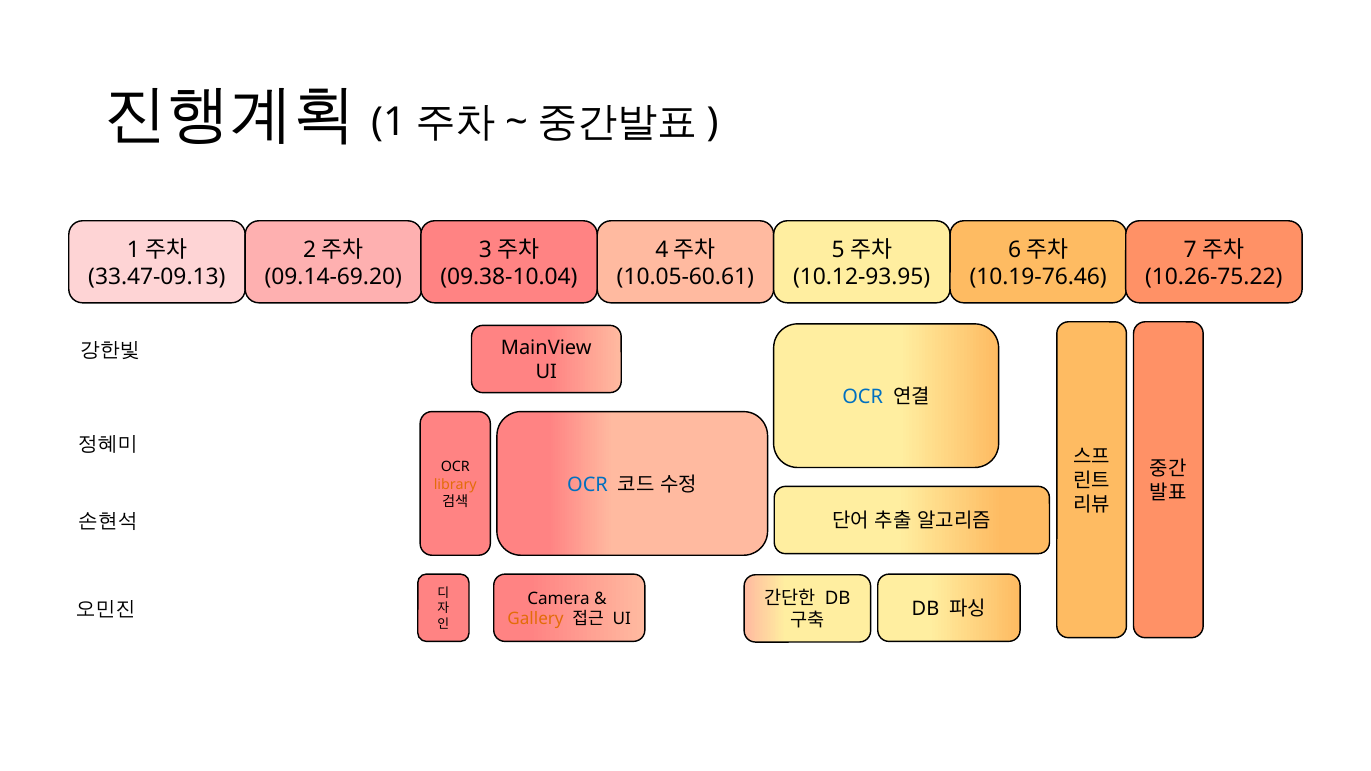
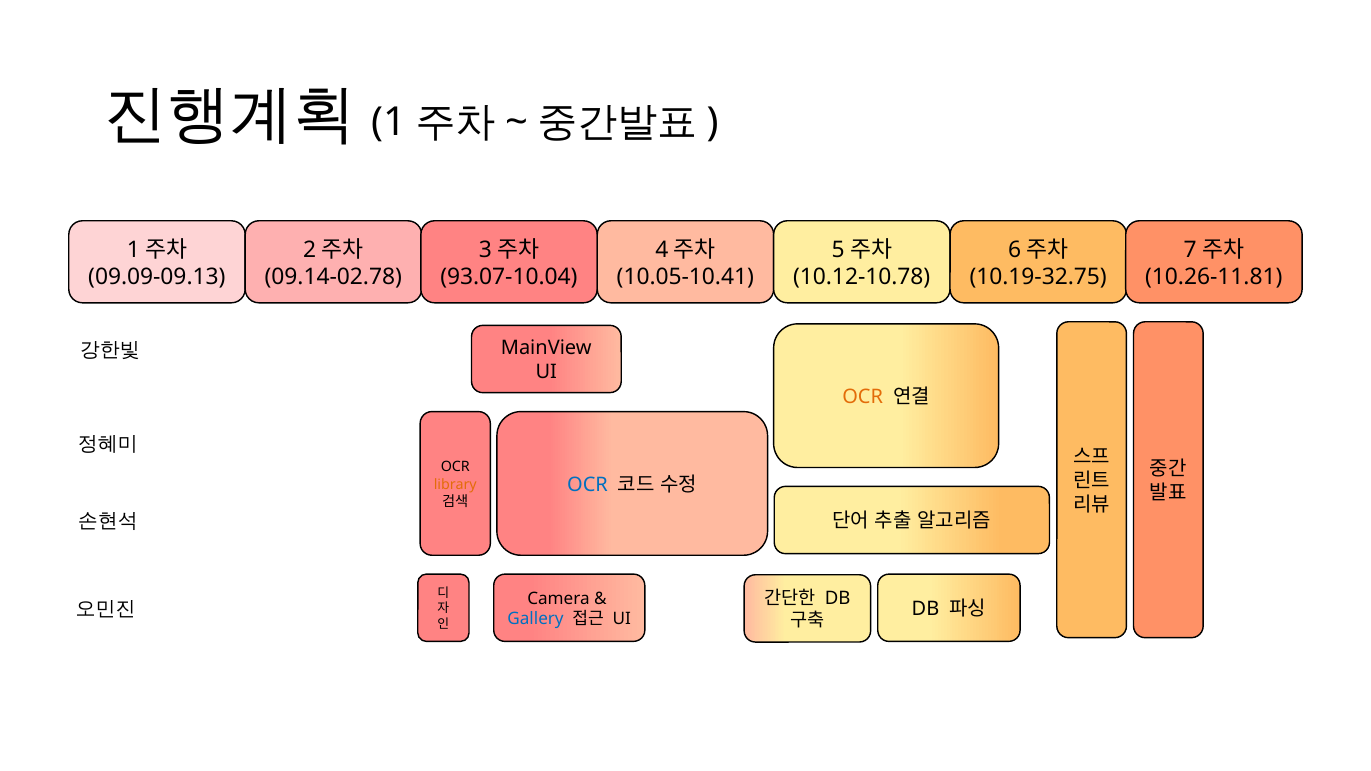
33.47-09.13: 33.47-09.13 -> 09.09-09.13
09.14-69.20: 09.14-69.20 -> 09.14-02.78
09.38-10.04: 09.38-10.04 -> 93.07-10.04
10.05-60.61: 10.05-60.61 -> 10.05-10.41
10.12-93.95: 10.12-93.95 -> 10.12-10.78
10.19-76.46: 10.19-76.46 -> 10.19-32.75
10.26-75.22: 10.26-75.22 -> 10.26-11.81
OCR at (863, 397) colour: blue -> orange
Gallery colour: orange -> blue
